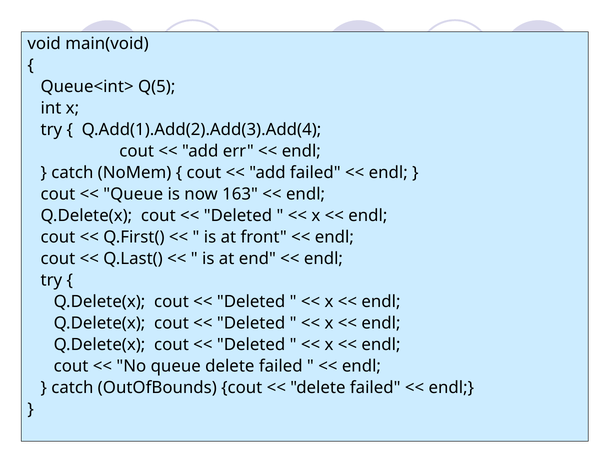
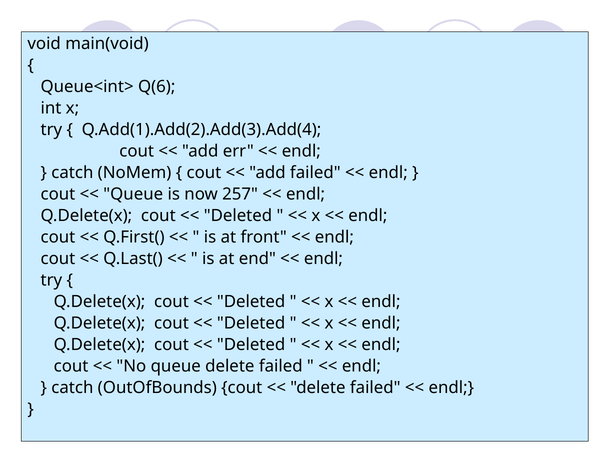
Q(5: Q(5 -> Q(6
163: 163 -> 257
